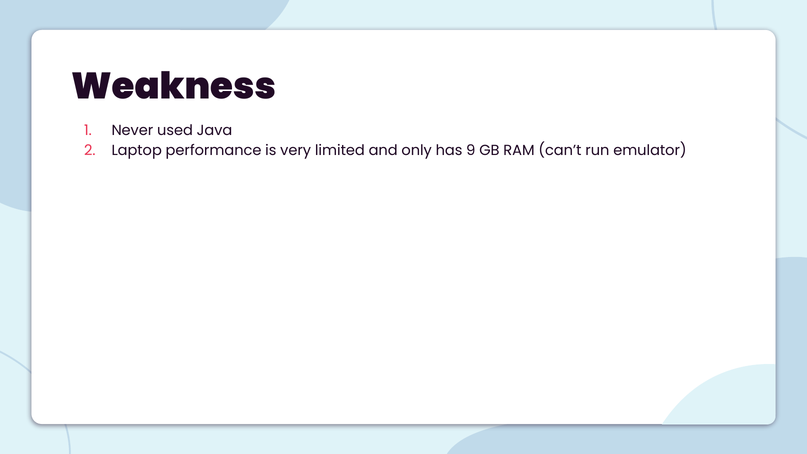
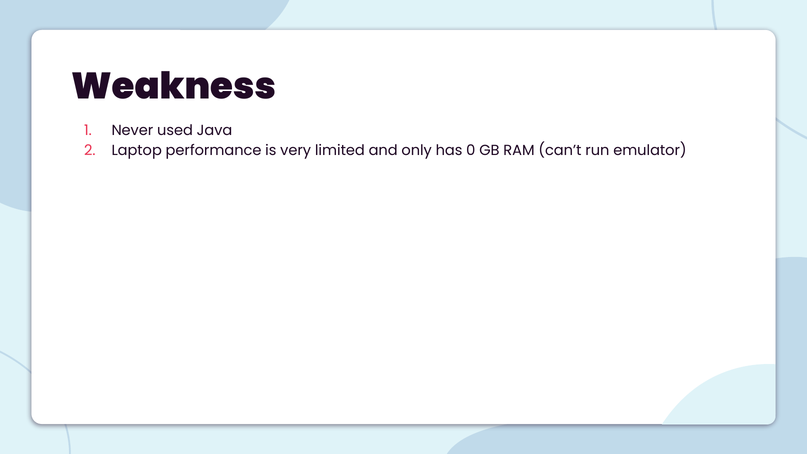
9: 9 -> 0
